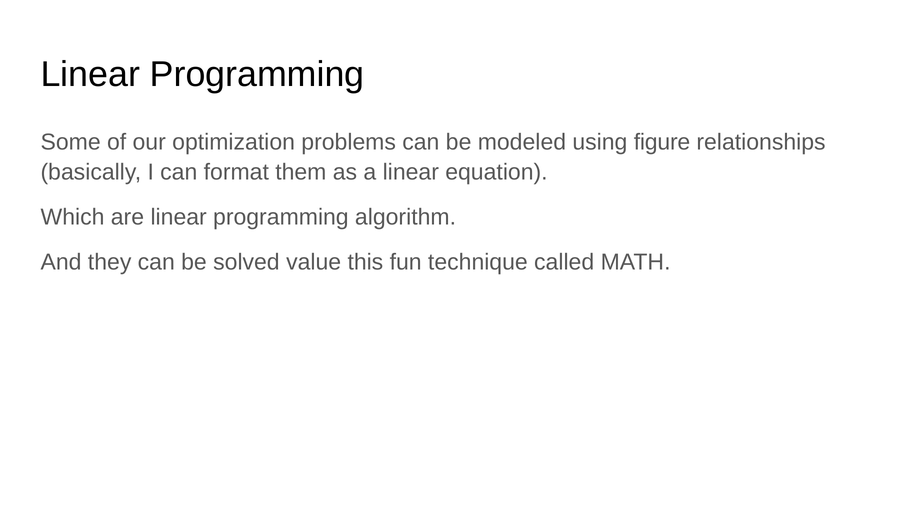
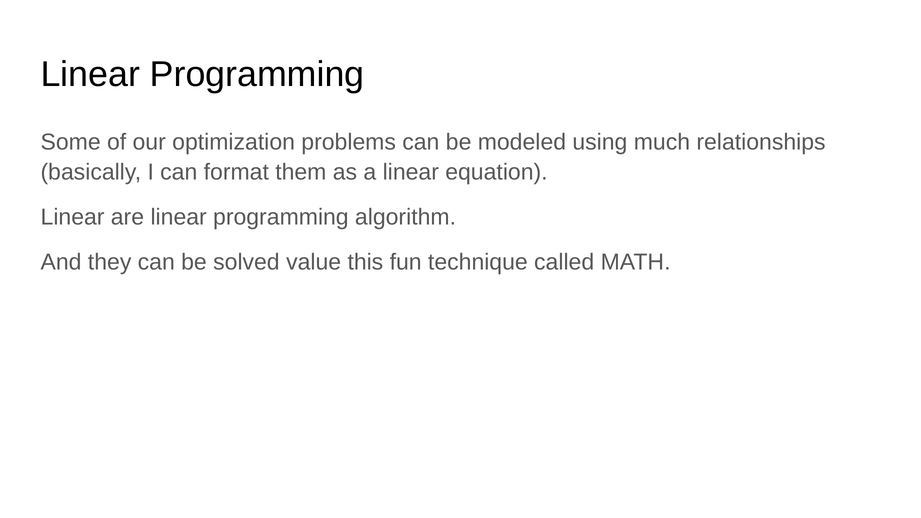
figure: figure -> much
Which at (73, 217): Which -> Linear
